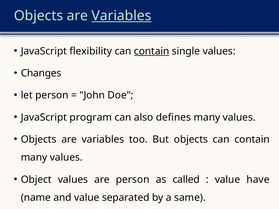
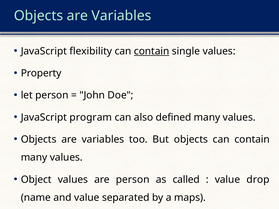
Variables at (121, 16) underline: present -> none
Changes: Changes -> Property
defines: defines -> defined
have: have -> drop
same: same -> maps
